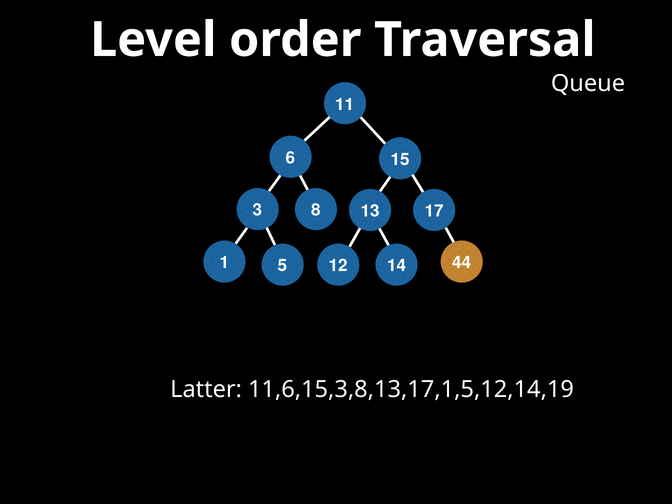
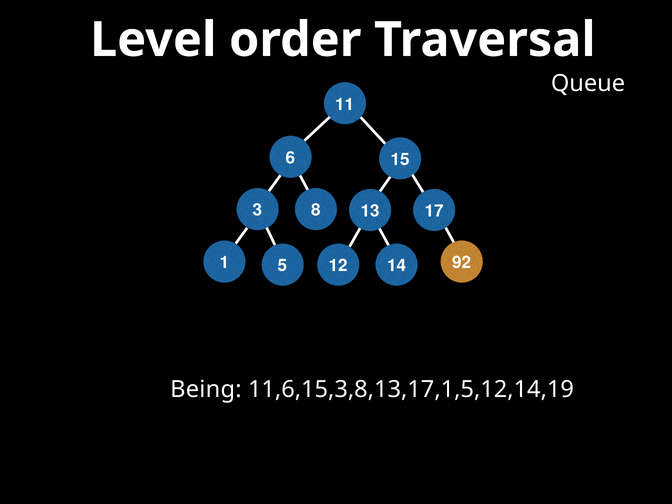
44: 44 -> 92
Latter: Latter -> Being
